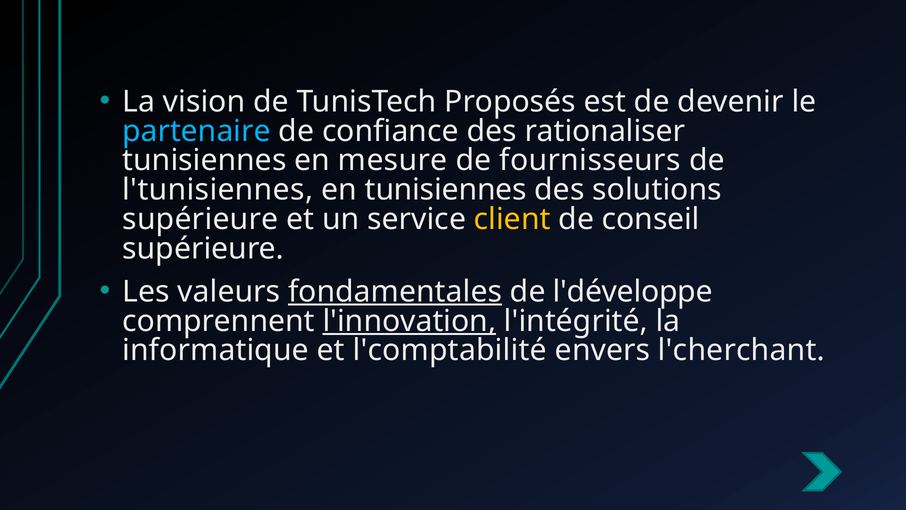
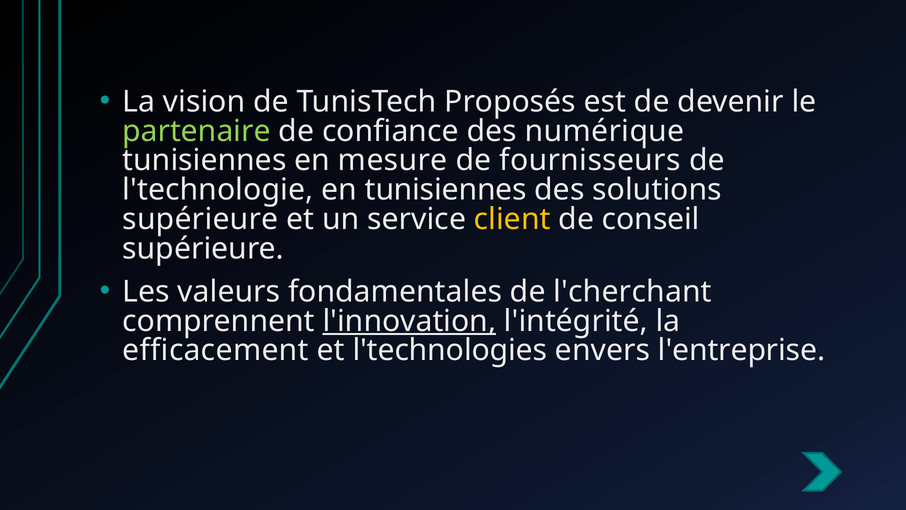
partenaire colour: light blue -> light green
rationaliser: rationaliser -> numérique
l'tunisiennes: l'tunisiennes -> l'technologie
fondamentales underline: present -> none
l'développe: l'développe -> l'cherchant
informatique: informatique -> efficacement
l'comptabilité: l'comptabilité -> l'technologies
l'cherchant: l'cherchant -> l'entreprise
